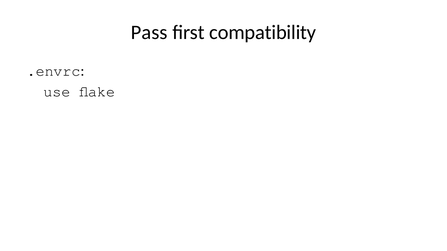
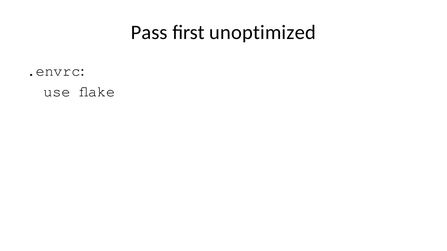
compatibility: compatibility -> unoptimized
